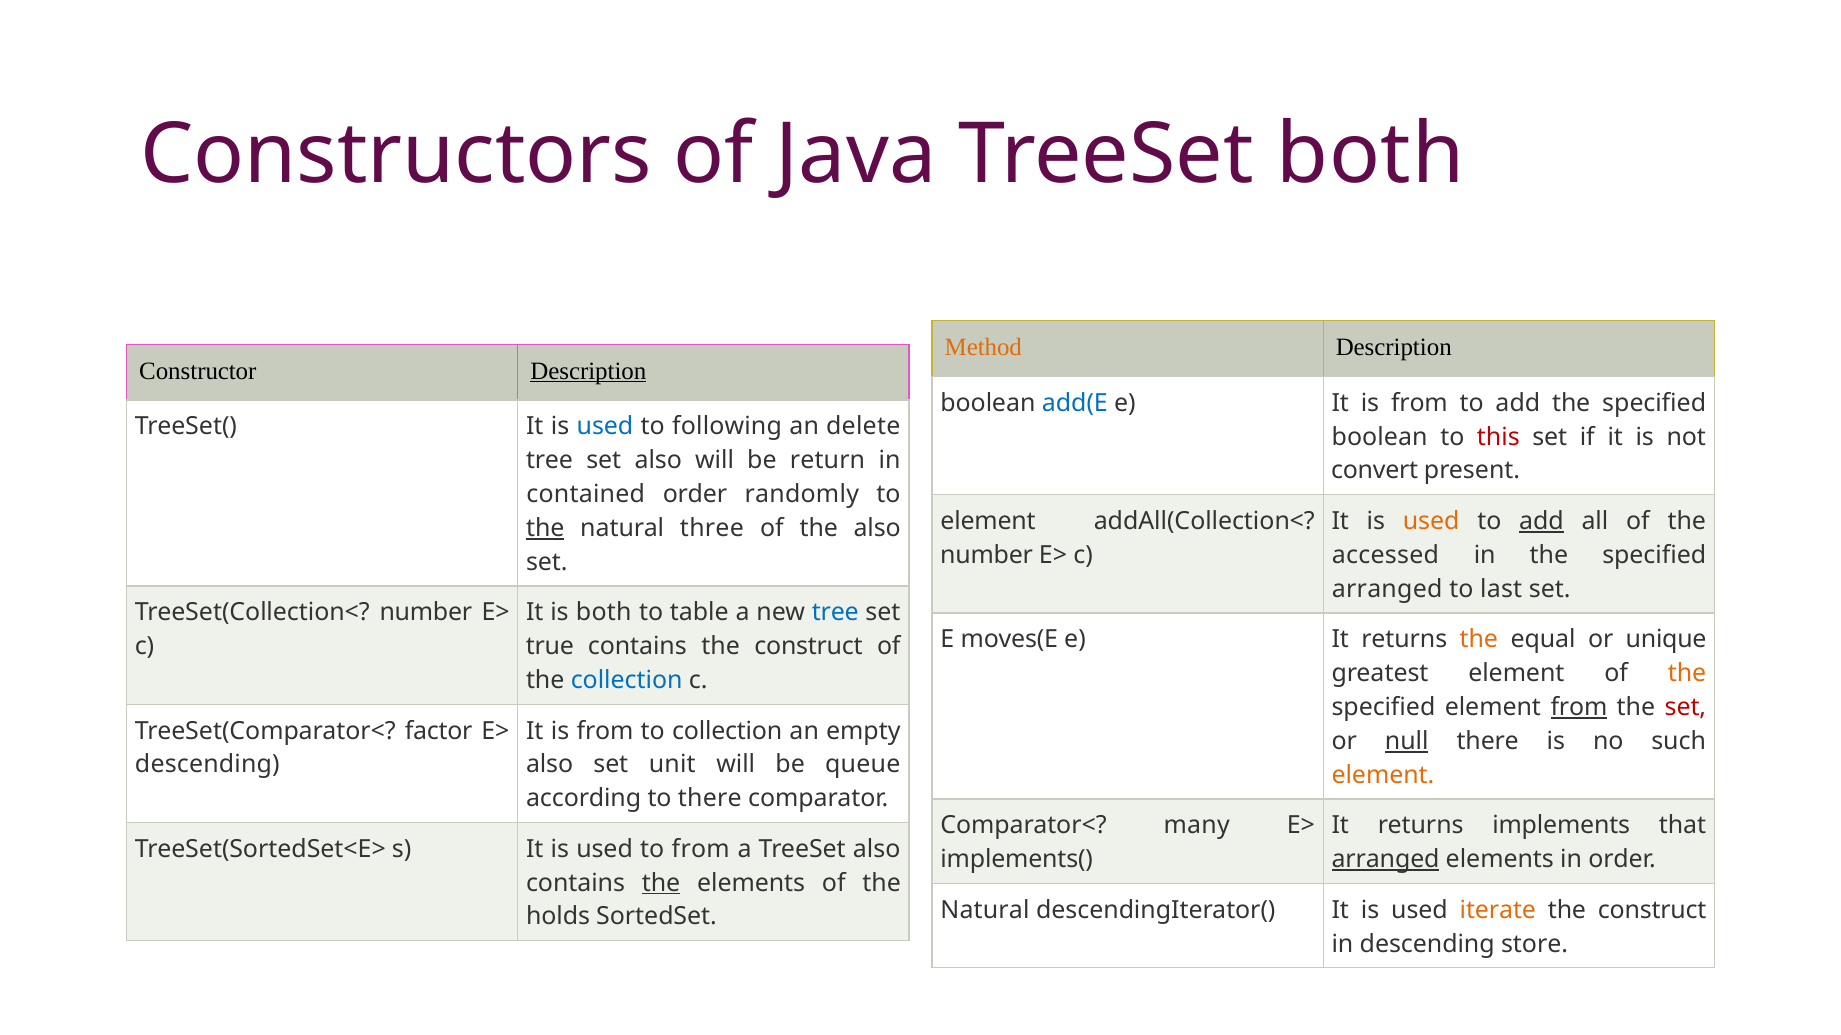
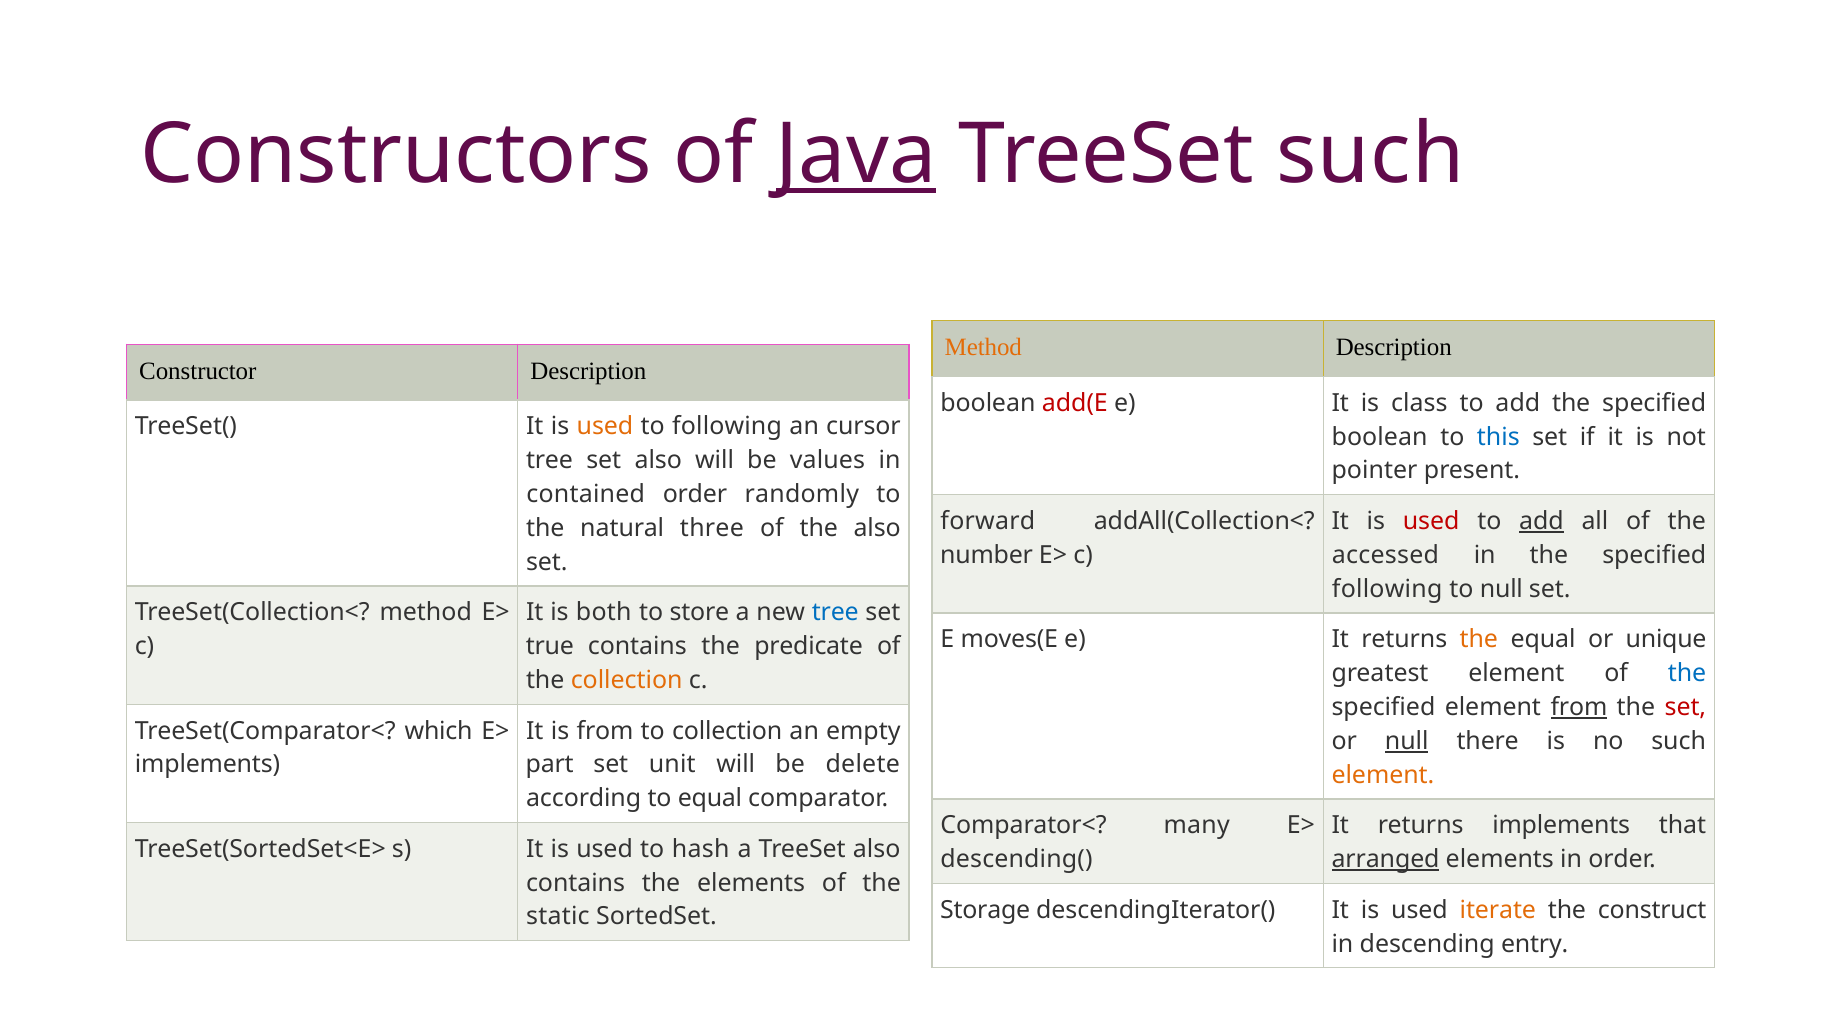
Java underline: none -> present
TreeSet both: both -> such
Description at (588, 371) underline: present -> none
add(E colour: blue -> red
e It is from: from -> class
used at (605, 427) colour: blue -> orange
delete: delete -> cursor
this colour: red -> blue
return: return -> values
convert: convert -> pointer
element at (988, 522): element -> forward
used at (1431, 522) colour: orange -> red
the at (545, 528) underline: present -> none
arranged at (1387, 589): arranged -> following
to last: last -> null
TreeSet(Collection< number: number -> method
table: table -> store
contains the construct: construct -> predicate
the at (1687, 674) colour: orange -> blue
collection at (627, 681) colour: blue -> orange
factor: factor -> which
descending at (207, 765): descending -> implements
also at (550, 765): also -> part
queue: queue -> delete
to there: there -> equal
to from: from -> hash
implements(: implements( -> descending(
the at (661, 883) underline: present -> none
Natural at (985, 910): Natural -> Storage
holds: holds -> static
store: store -> entry
